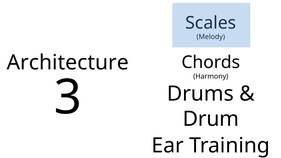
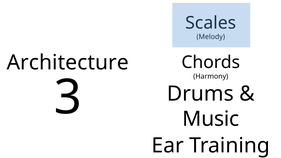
Drum: Drum -> Music
